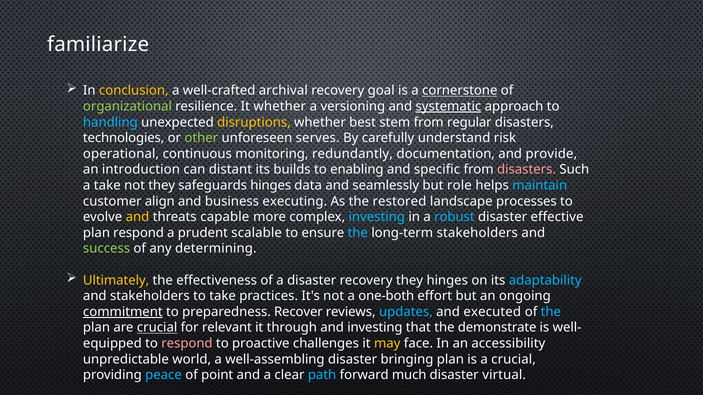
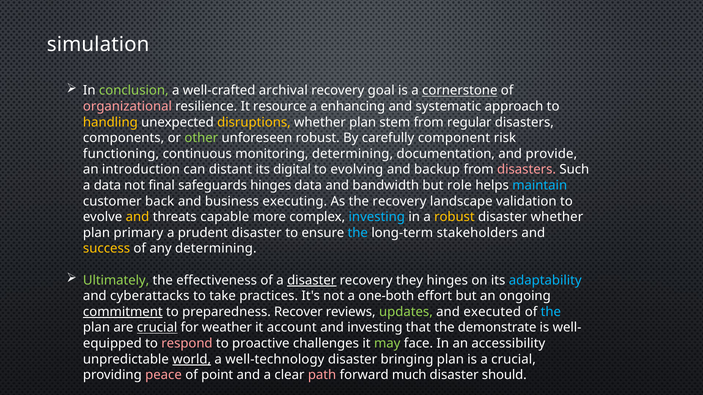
familiarize: familiarize -> simulation
conclusion colour: yellow -> light green
organizational colour: light green -> pink
It whether: whether -> resource
versioning: versioning -> enhancing
systematic underline: present -> none
handling colour: light blue -> yellow
best at (363, 122): best -> plan
technologies: technologies -> components
unforeseen serves: serves -> robust
understand: understand -> component
operational: operational -> functioning
monitoring redundantly: redundantly -> determining
builds: builds -> digital
enabling: enabling -> evolving
specific: specific -> backup
a take: take -> data
not they: they -> final
seamlessly: seamlessly -> bandwidth
align: align -> back
the restored: restored -> recovery
processes: processes -> validation
robust at (454, 217) colour: light blue -> yellow
disaster effective: effective -> whether
plan respond: respond -> primary
prudent scalable: scalable -> disaster
success colour: light green -> yellow
Ultimately colour: yellow -> light green
disaster at (312, 281) underline: none -> present
and stakeholders: stakeholders -> cyberattacks
updates colour: light blue -> light green
relevant: relevant -> weather
through: through -> account
may colour: yellow -> light green
world underline: none -> present
well-assembling: well-assembling -> well-technology
peace colour: light blue -> pink
path colour: light blue -> pink
virtual: virtual -> should
